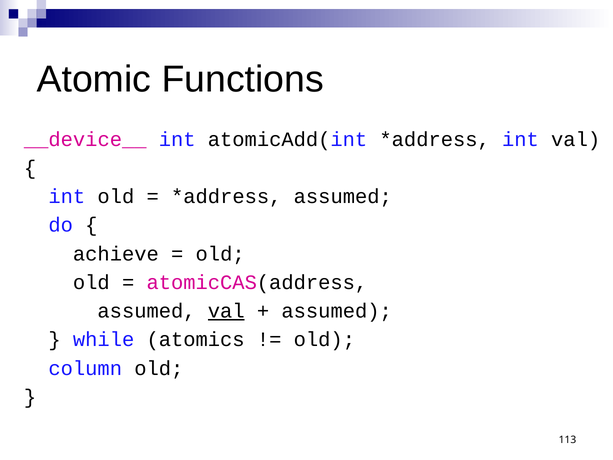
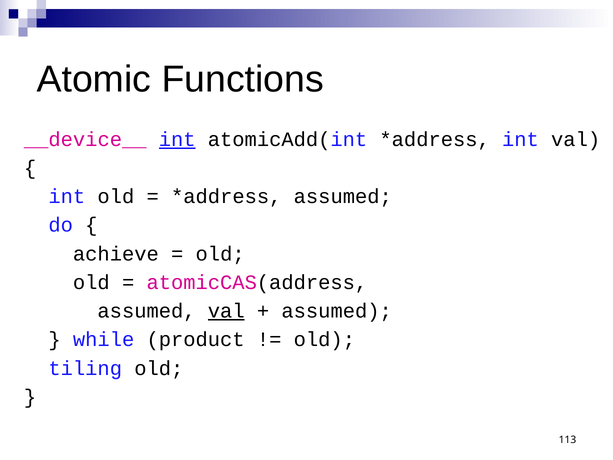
int at (177, 139) underline: none -> present
atomics: atomics -> product
column: column -> tiling
